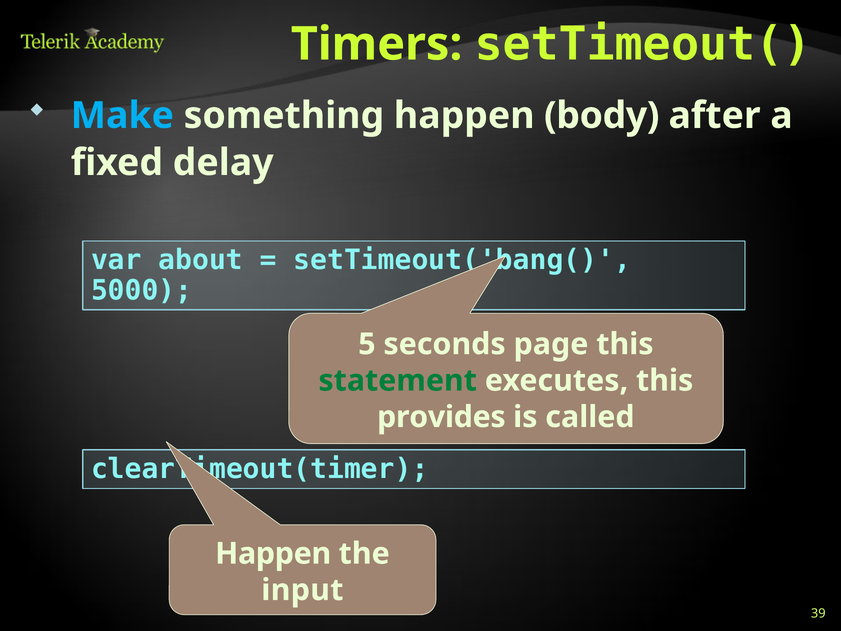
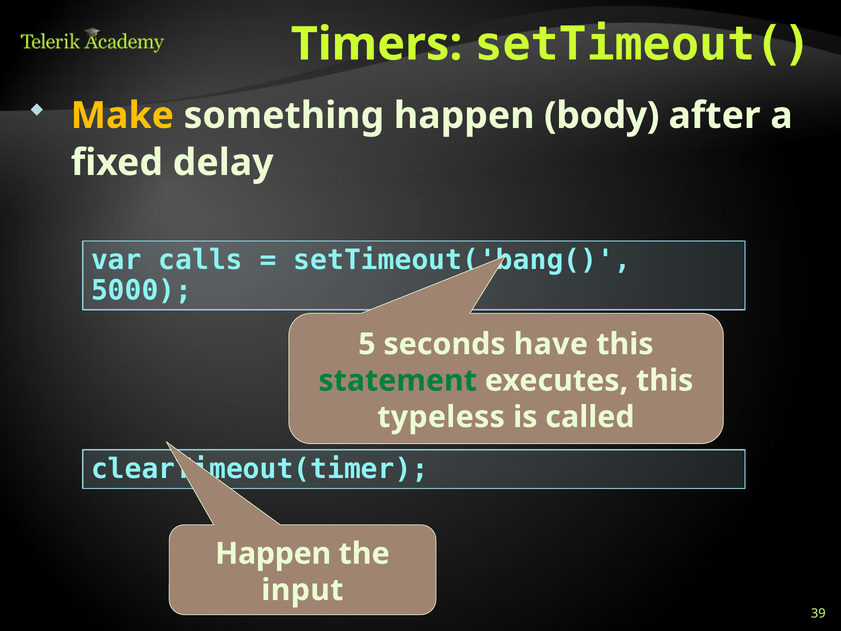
Make colour: light blue -> yellow
about: about -> calls
page: page -> have
provides: provides -> typeless
